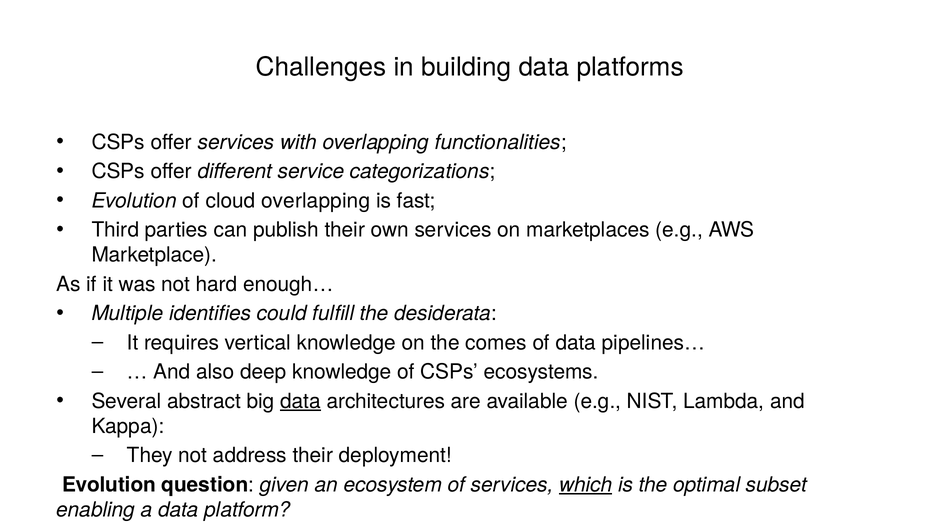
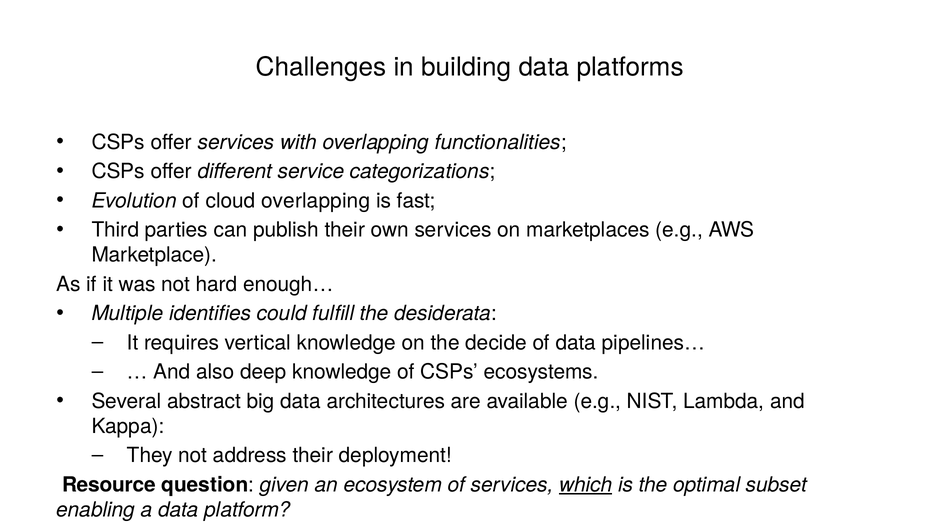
comes: comes -> decide
data at (301, 401) underline: present -> none
Evolution at (109, 485): Evolution -> Resource
